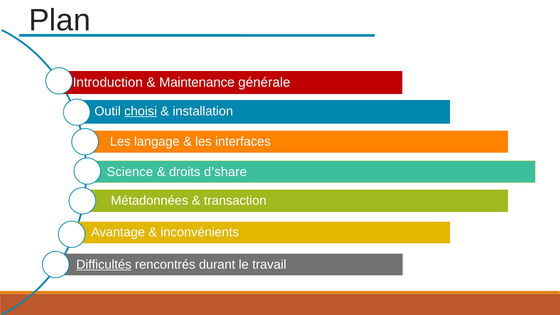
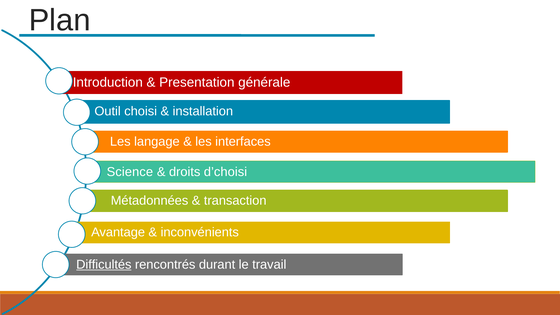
Maintenance: Maintenance -> Presentation
choisi underline: present -> none
d’share: d’share -> d’choisi
